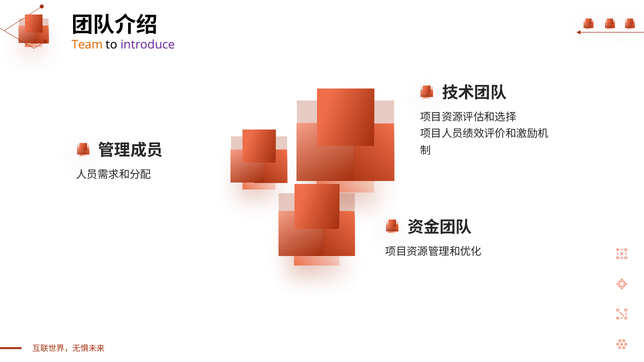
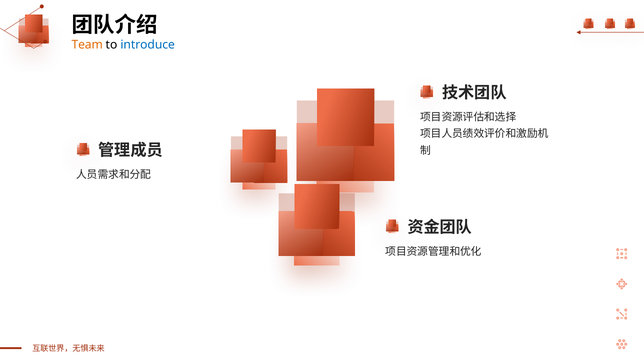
introduce colour: purple -> blue
